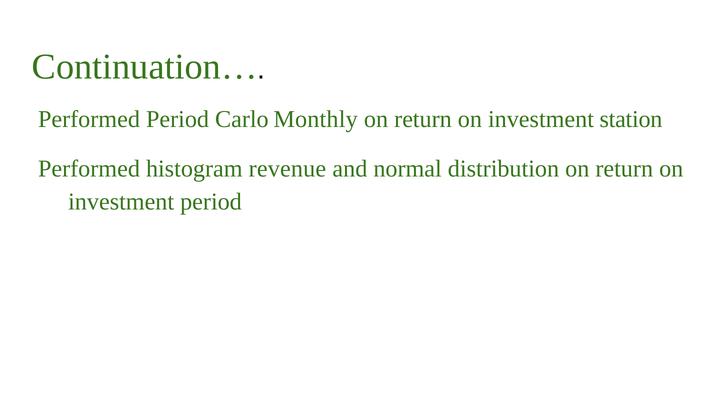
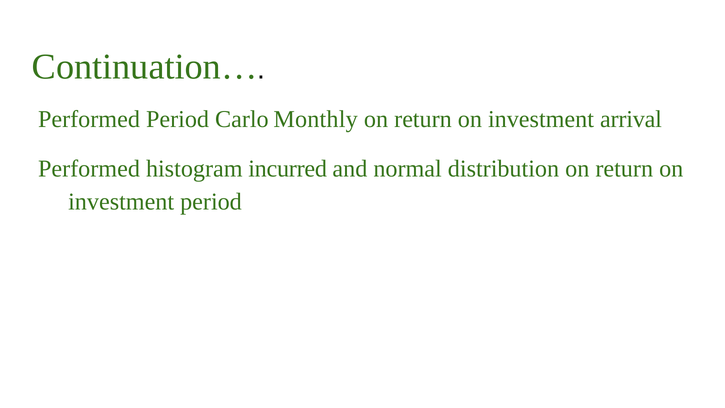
station: station -> arrival
revenue: revenue -> incurred
